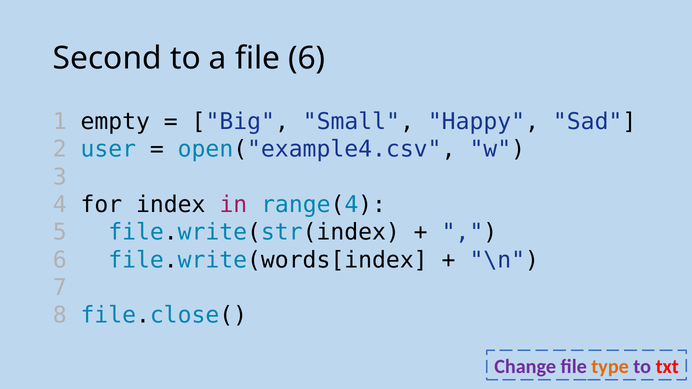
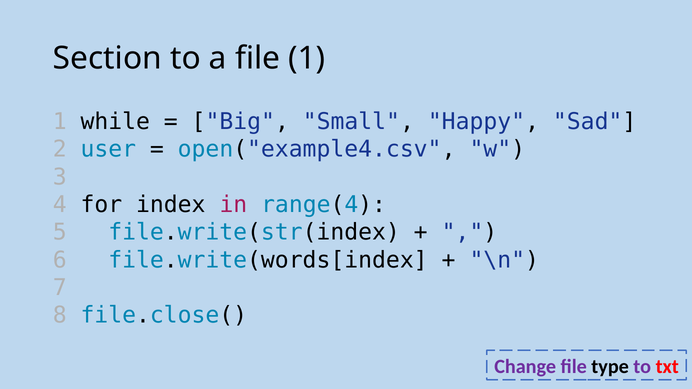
Second: Second -> Section
file 6: 6 -> 1
empty: empty -> while
type colour: orange -> black
